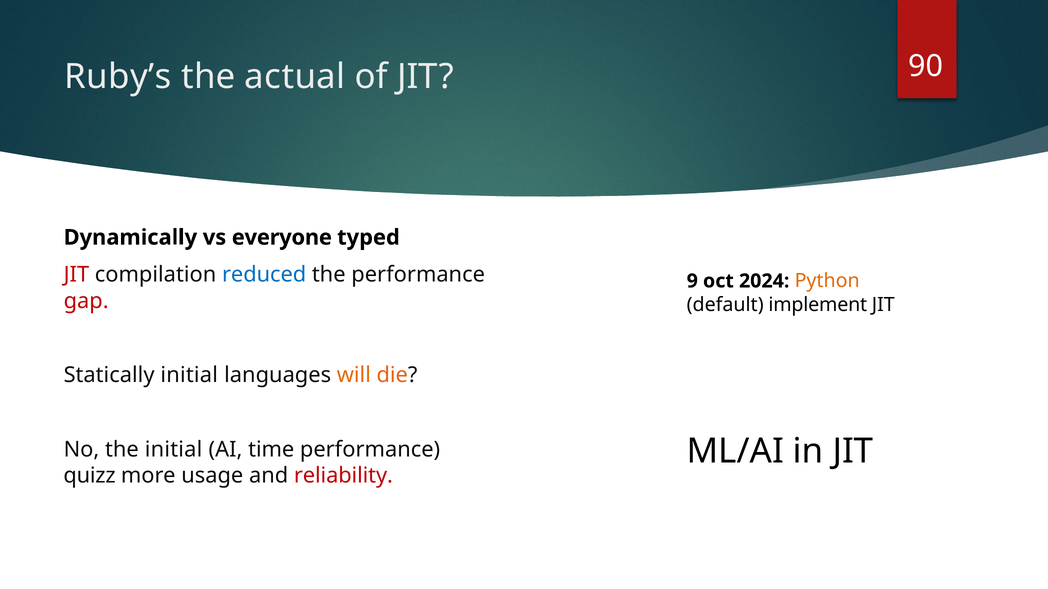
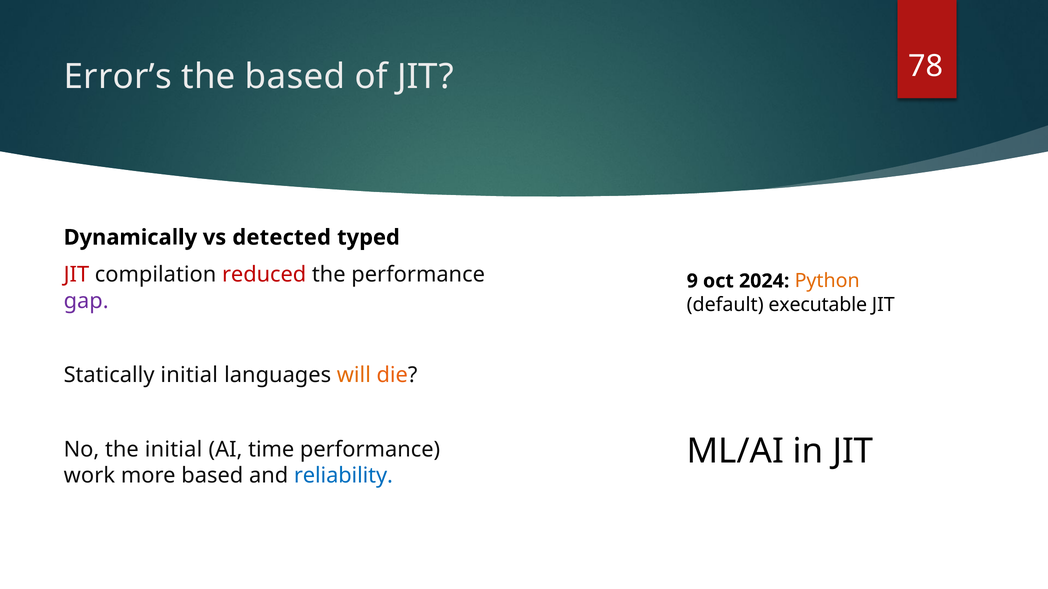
Ruby’s: Ruby’s -> Error’s
the actual: actual -> based
90: 90 -> 78
everyone: everyone -> detected
reduced colour: blue -> red
gap colour: red -> purple
implement: implement -> executable
quizz: quizz -> work
more usage: usage -> based
reliability colour: red -> blue
